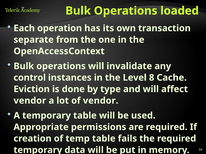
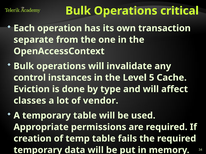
loaded: loaded -> critical
8: 8 -> 5
vendor at (30, 101): vendor -> classes
